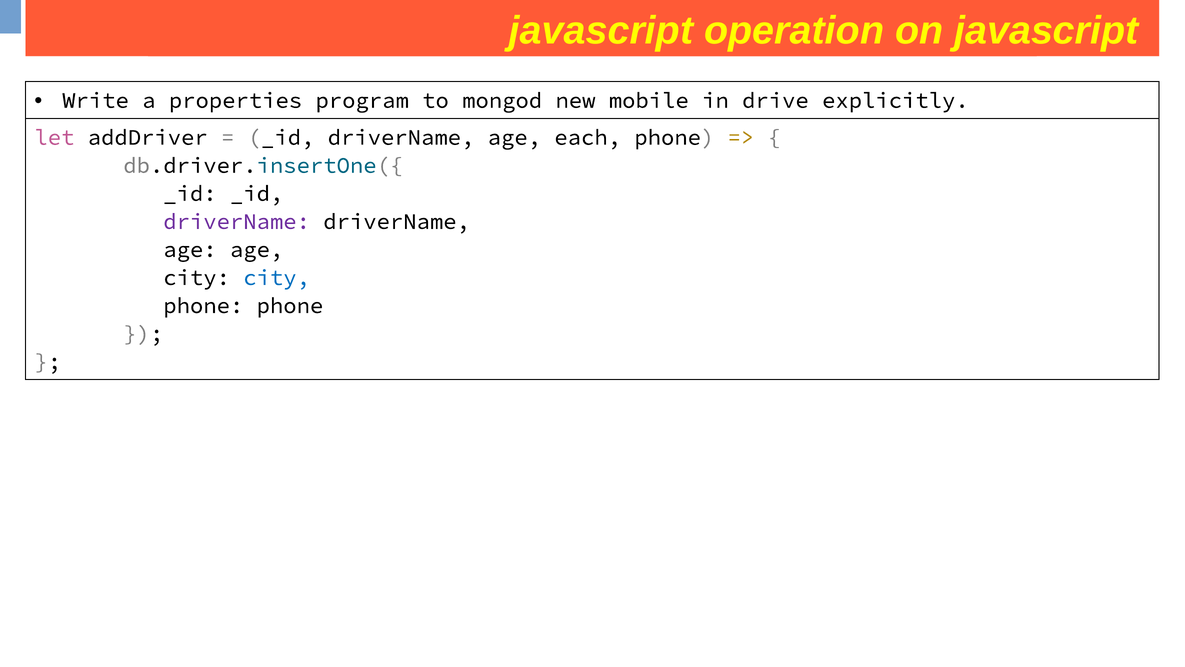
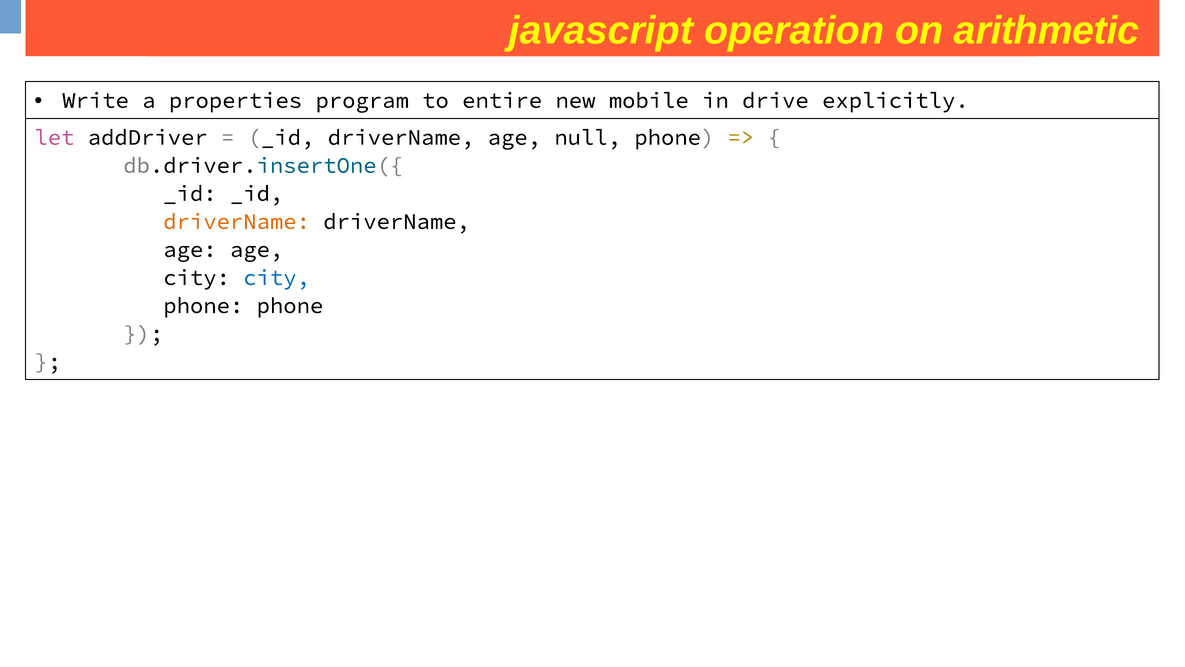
javascript at (1046, 31): javascript -> arithmetic
mongod: mongod -> entire
each: each -> null
driverName at (237, 221) colour: purple -> orange
